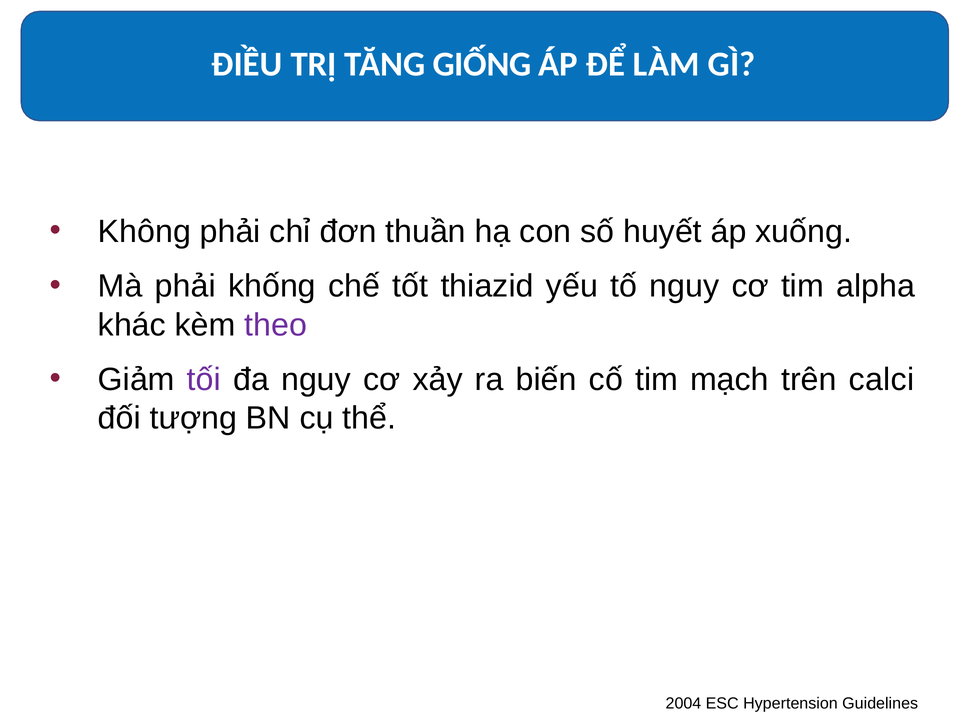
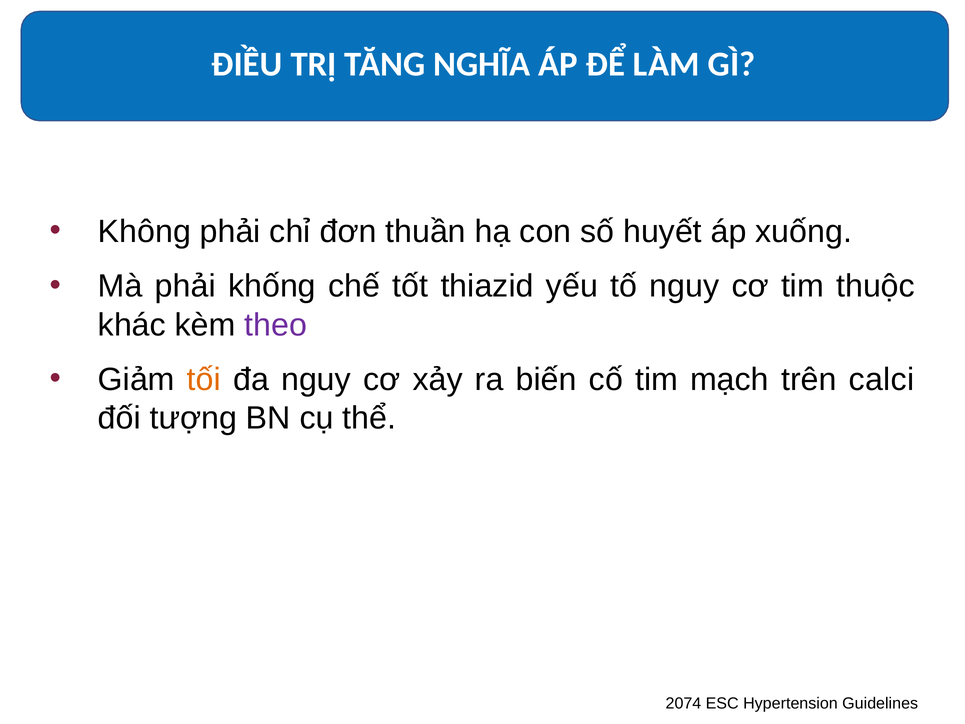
GIỐNG: GIỐNG -> NGHĨA
alpha: alpha -> thuộc
tối colour: purple -> orange
2004: 2004 -> 2074
